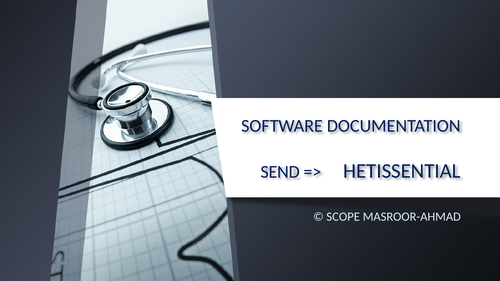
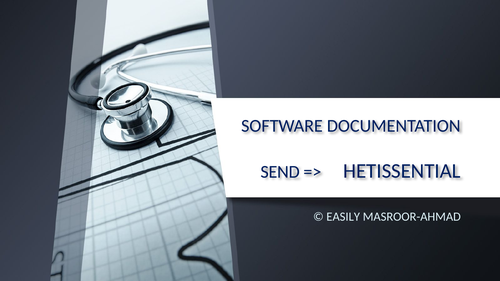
SCOPE: SCOPE -> EASILY
